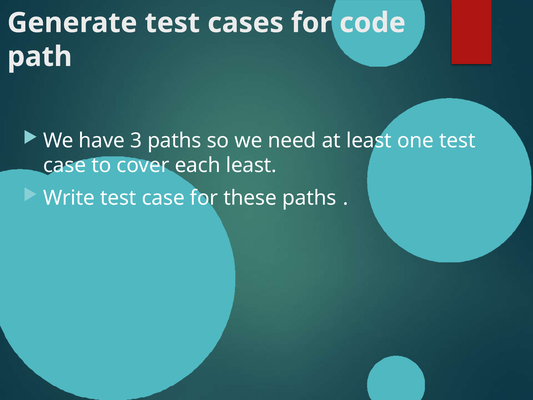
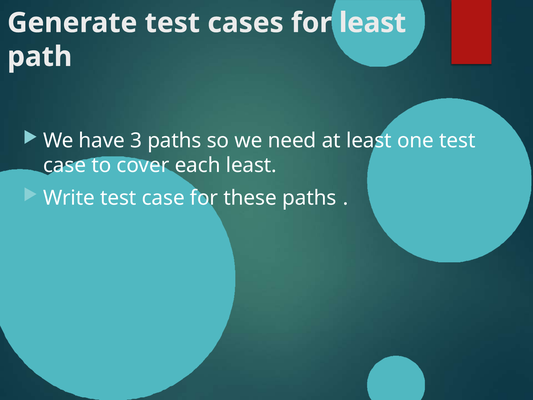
for code: code -> least
